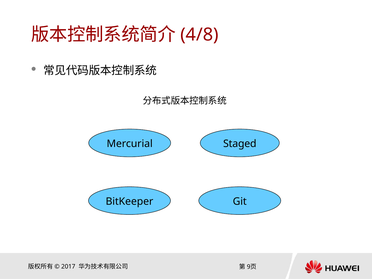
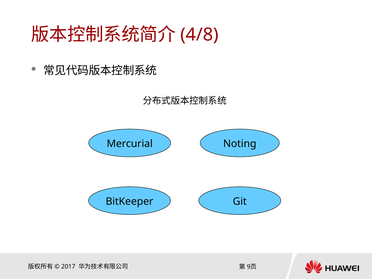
Staged: Staged -> Noting
